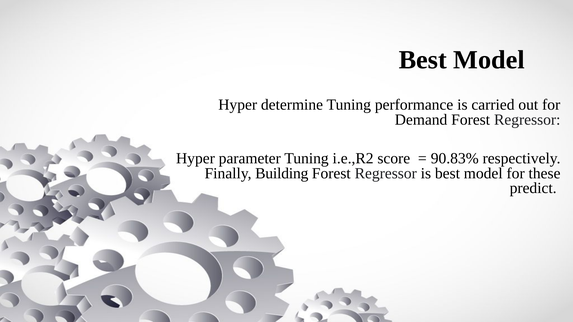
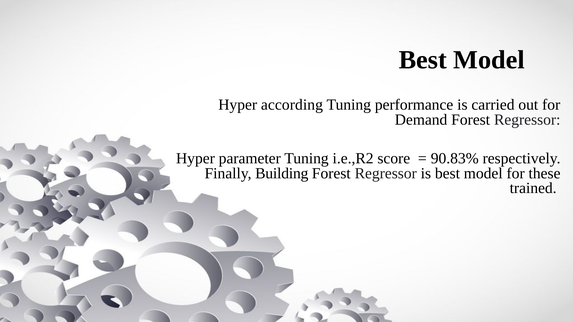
determine: determine -> according
predict: predict -> trained
